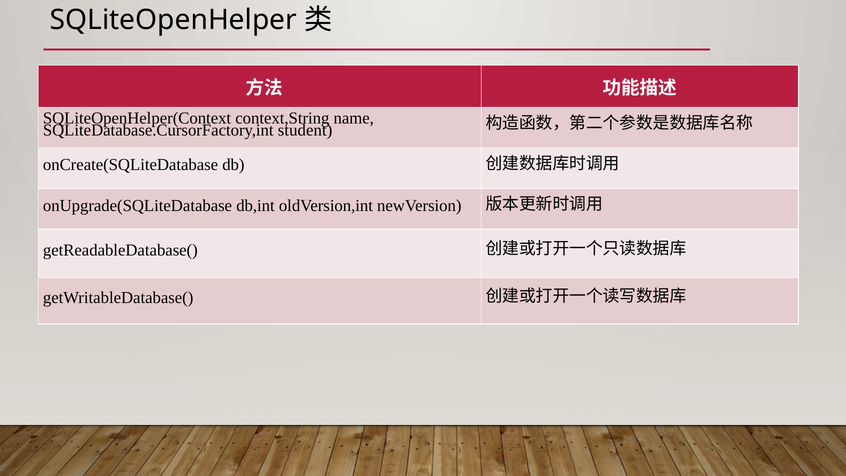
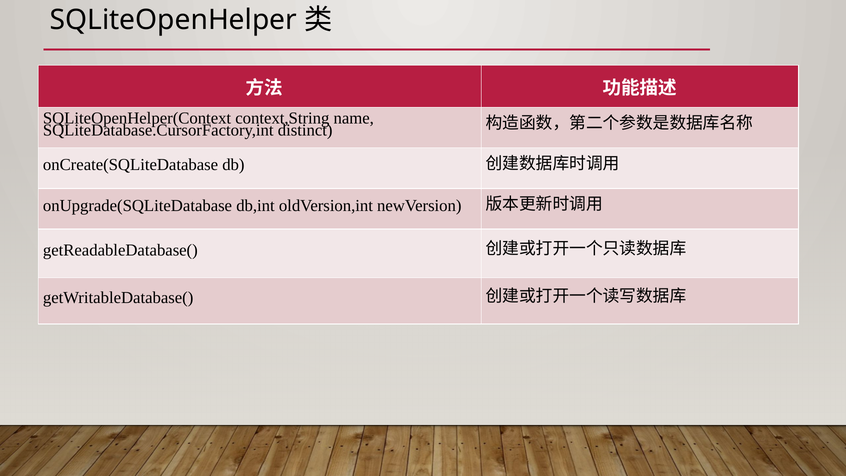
student: student -> distinct
